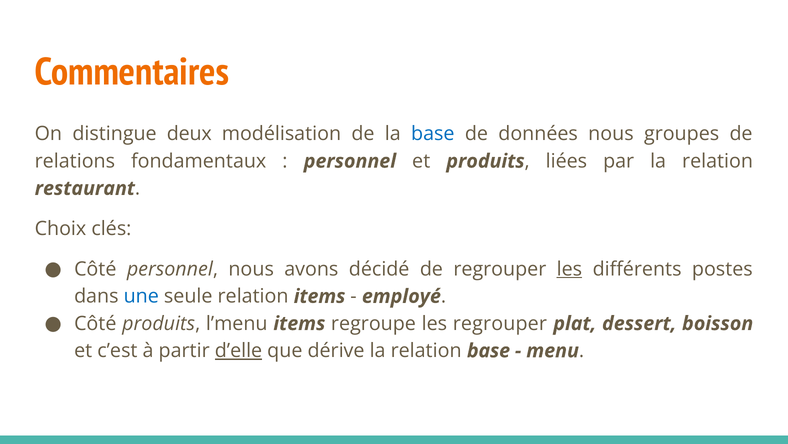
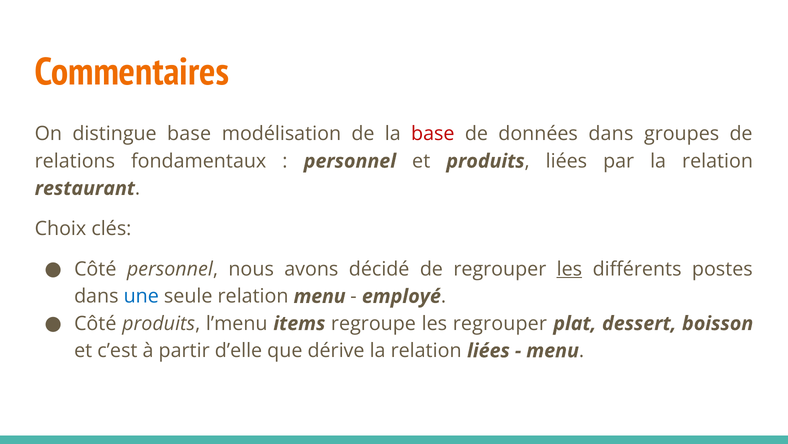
distingue deux: deux -> base
base at (433, 134) colour: blue -> red
données nous: nous -> dans
relation items: items -> menu
d’elle underline: present -> none
relation base: base -> liées
